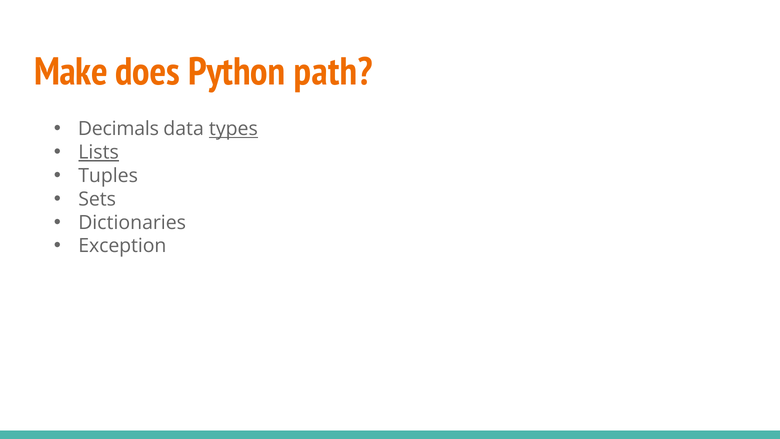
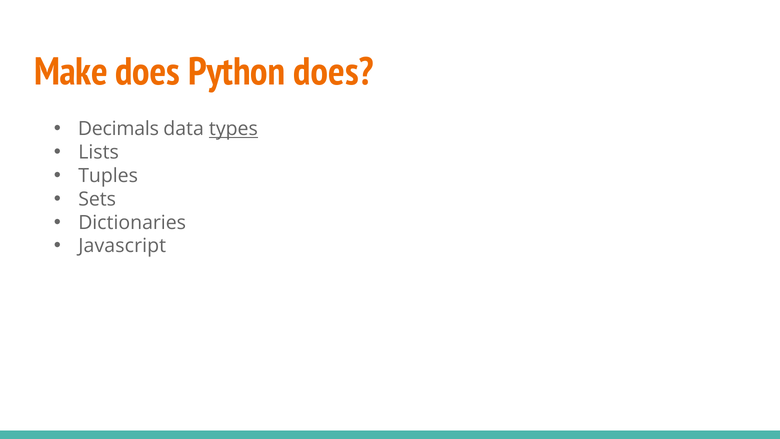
Python path: path -> does
Lists underline: present -> none
Exception: Exception -> Javascript
